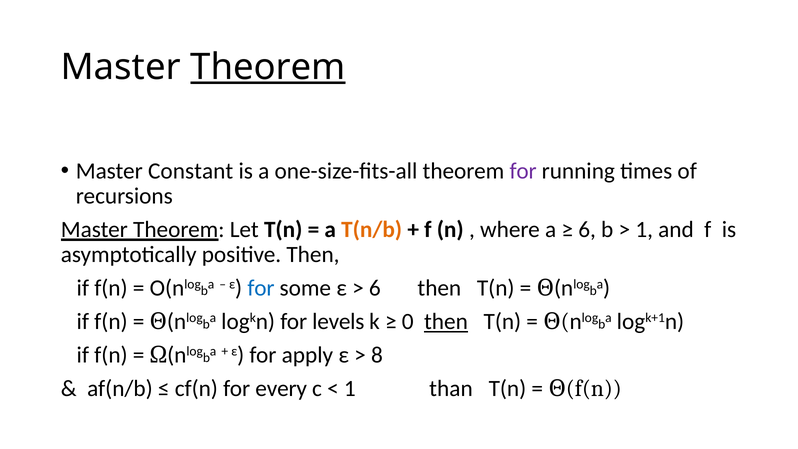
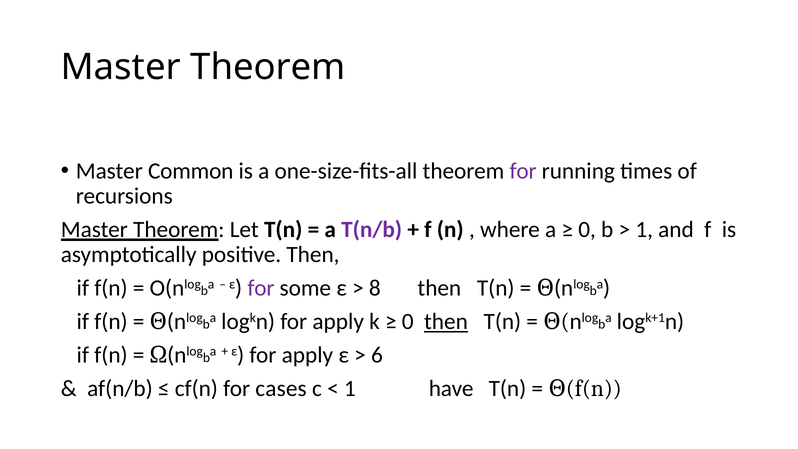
Theorem at (268, 67) underline: present -> none
Constant: Constant -> Common
T(n/b colour: orange -> purple
6 at (587, 230): 6 -> 0
for at (261, 288) colour: blue -> purple
6 at (375, 288): 6 -> 8
logkn for levels: levels -> apply
8: 8 -> 6
every: every -> cases
than: than -> have
